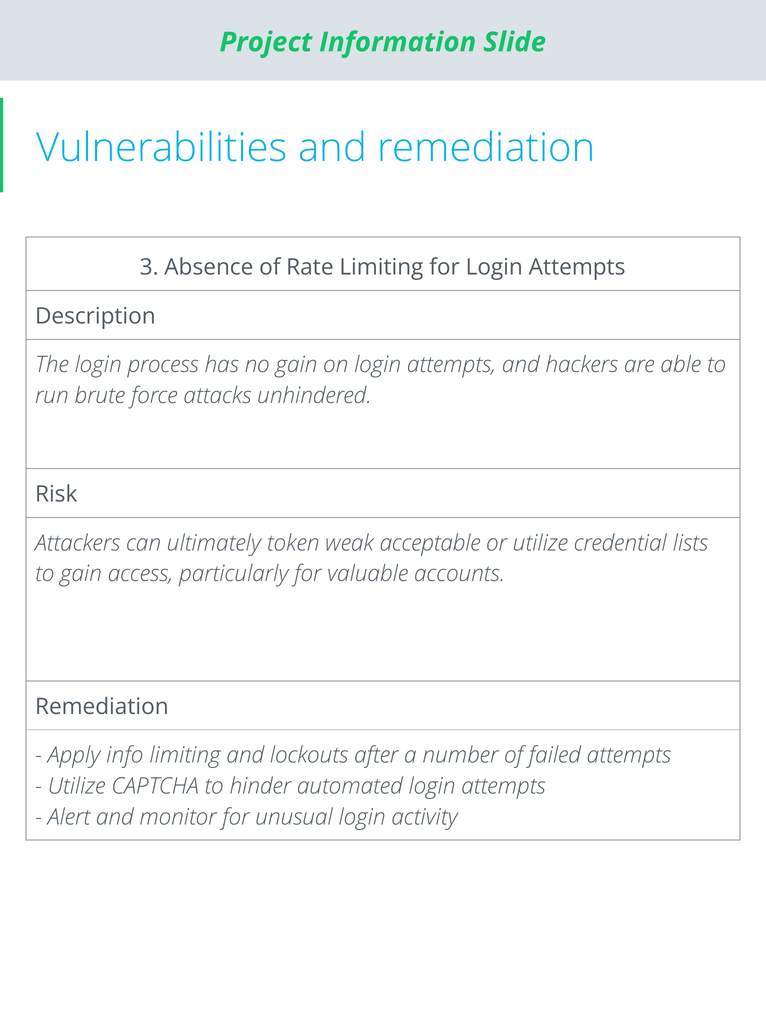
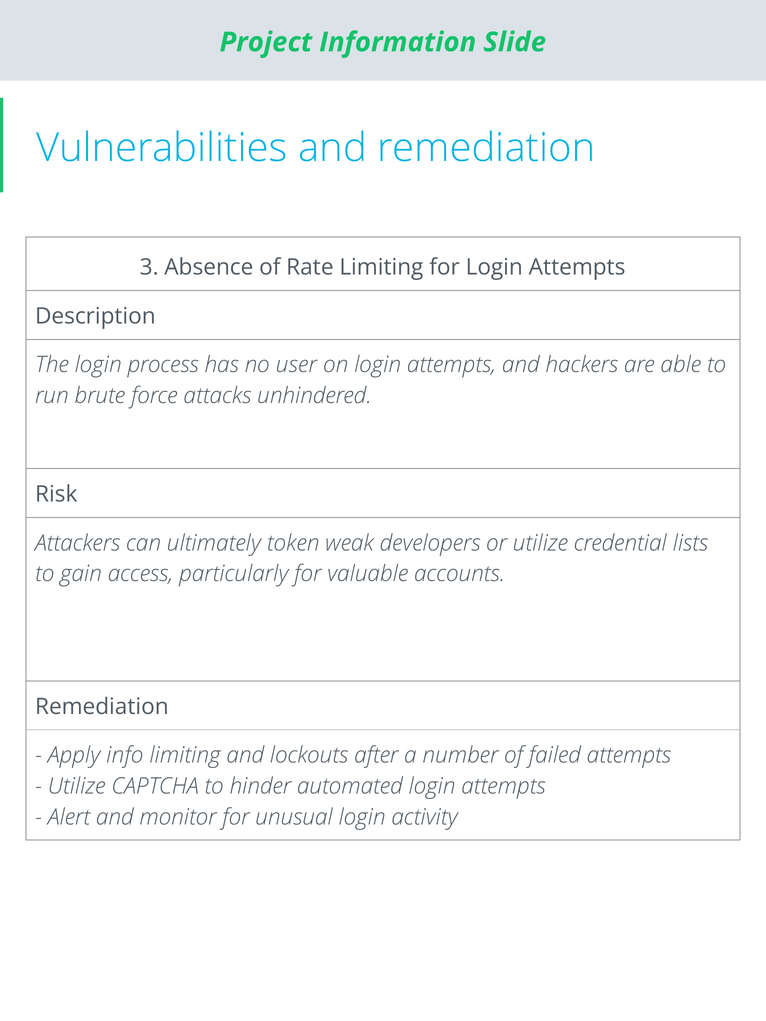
no gain: gain -> user
acceptable: acceptable -> developers
